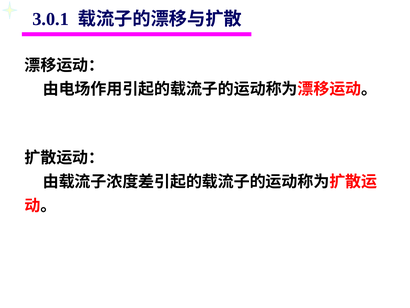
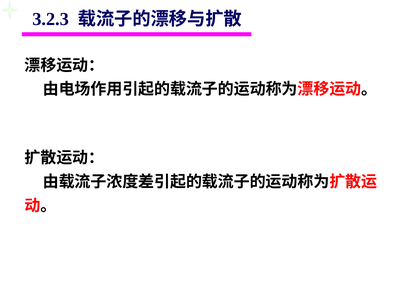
3.0.1: 3.0.1 -> 3.2.3
